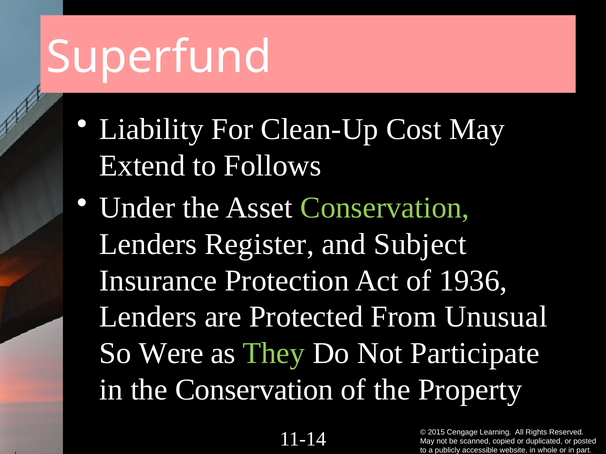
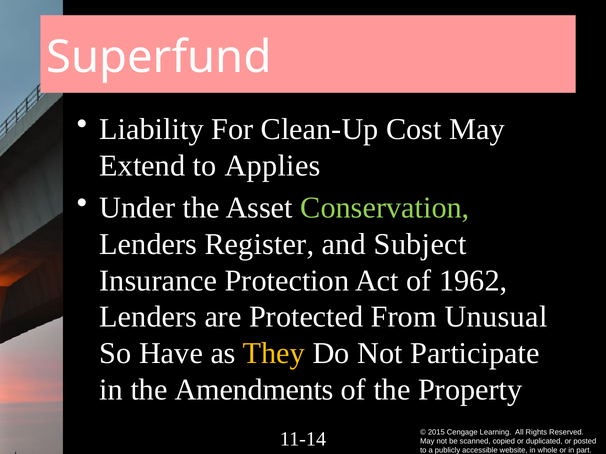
Follows: Follows -> Applies
1936: 1936 -> 1962
Were: Were -> Have
They colour: light green -> yellow
the Conservation: Conservation -> Amendments
